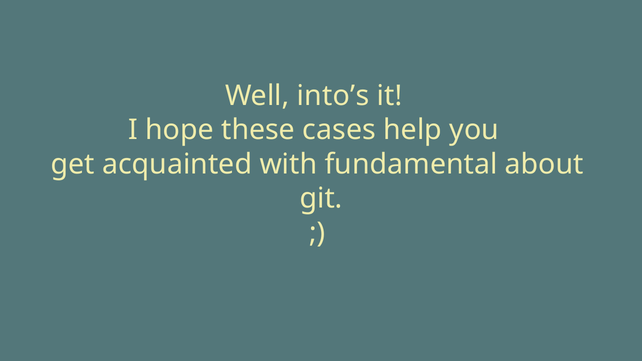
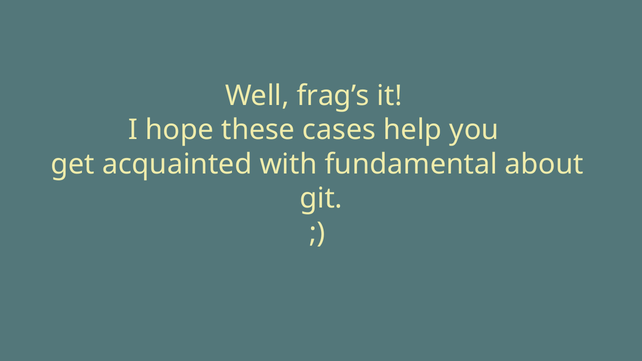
into’s: into’s -> frag’s
